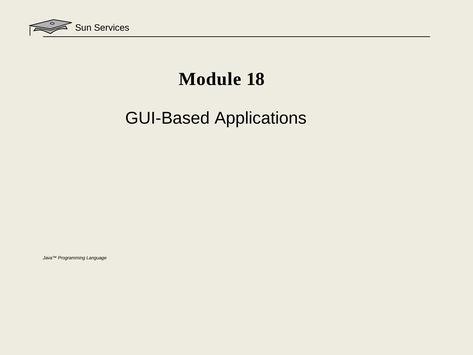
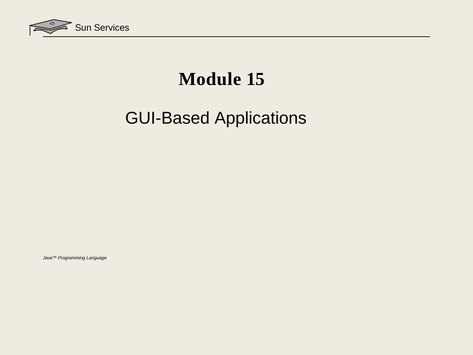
18: 18 -> 15
